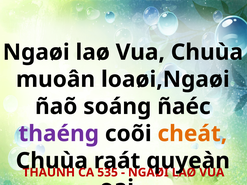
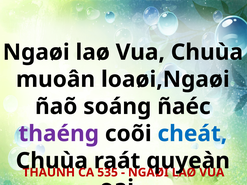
cheát colour: orange -> blue
